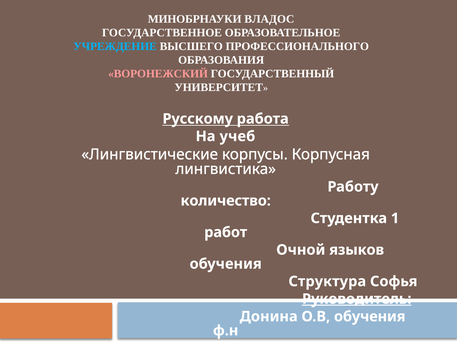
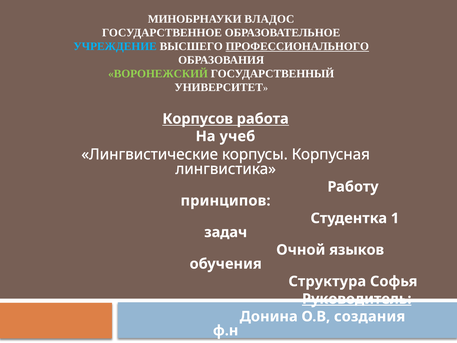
ПРОФЕССИОНАЛЬНОГО underline: none -> present
ВОРОНЕЖСКИЙ colour: pink -> light green
Русскому: Русскому -> Корпусов
количество: количество -> принципов
работ: работ -> задач
О.В обучения: обучения -> создания
